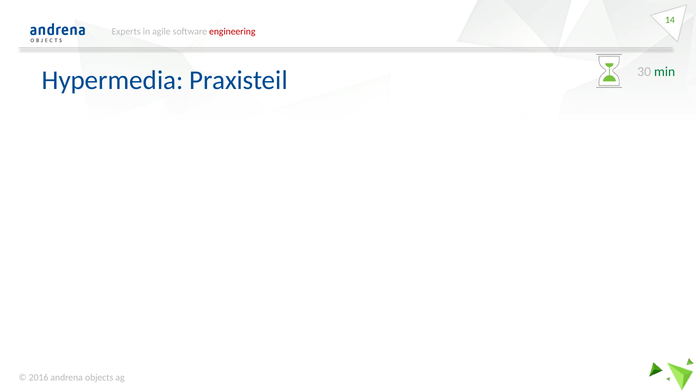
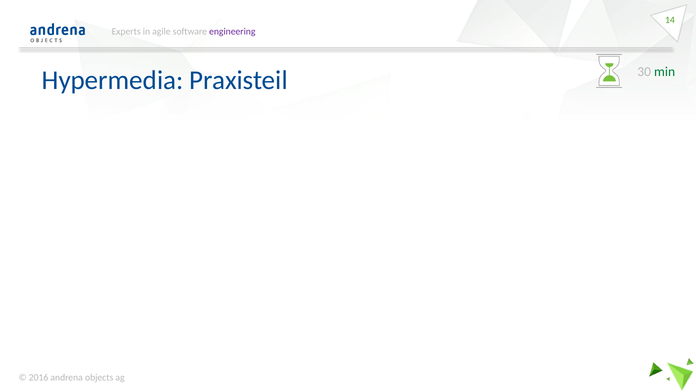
engineering colour: red -> purple
